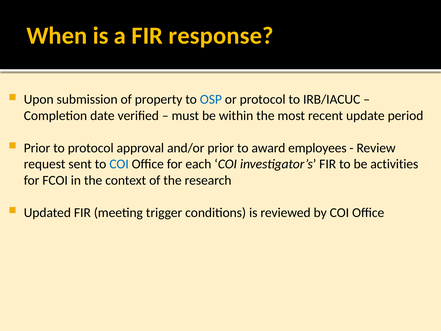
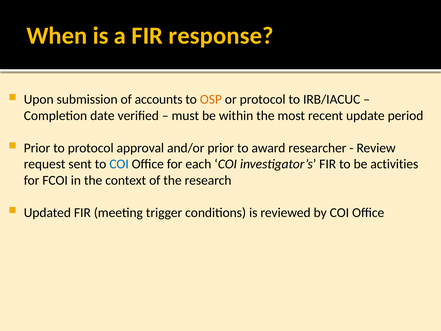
property: property -> accounts
OSP colour: blue -> orange
employees: employees -> researcher
